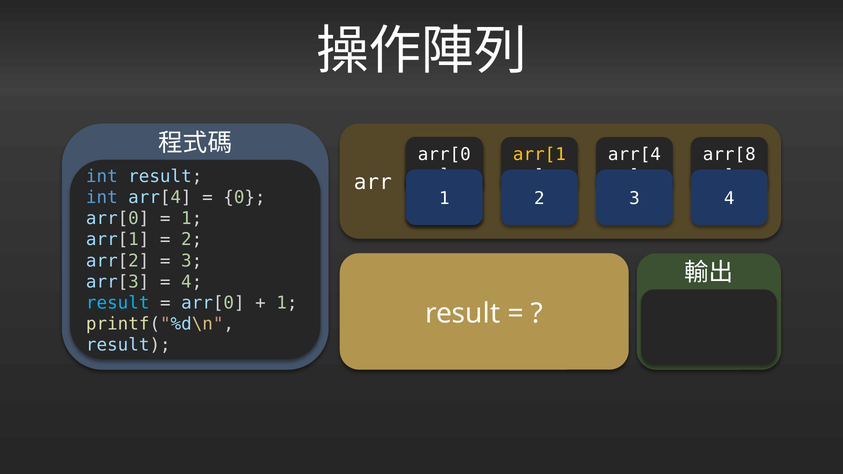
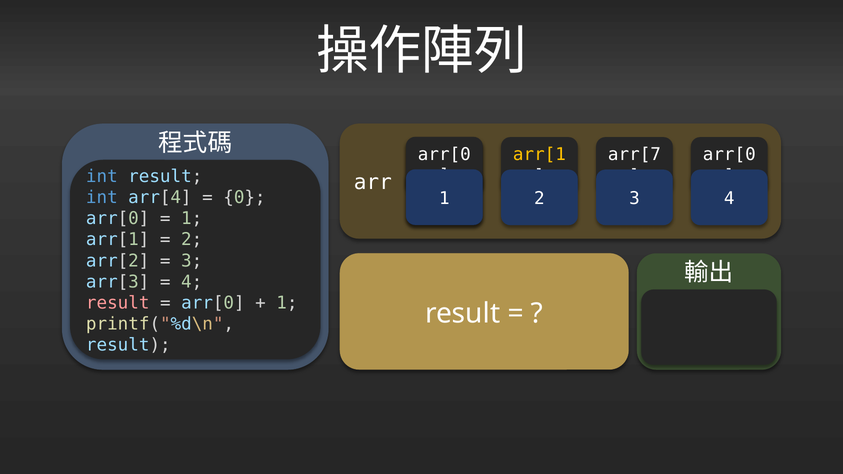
arr[4 at (634, 155): arr[4 -> arr[7
arr[8 at (729, 155): arr[8 -> arr[0
result at (118, 303) colour: light blue -> pink
